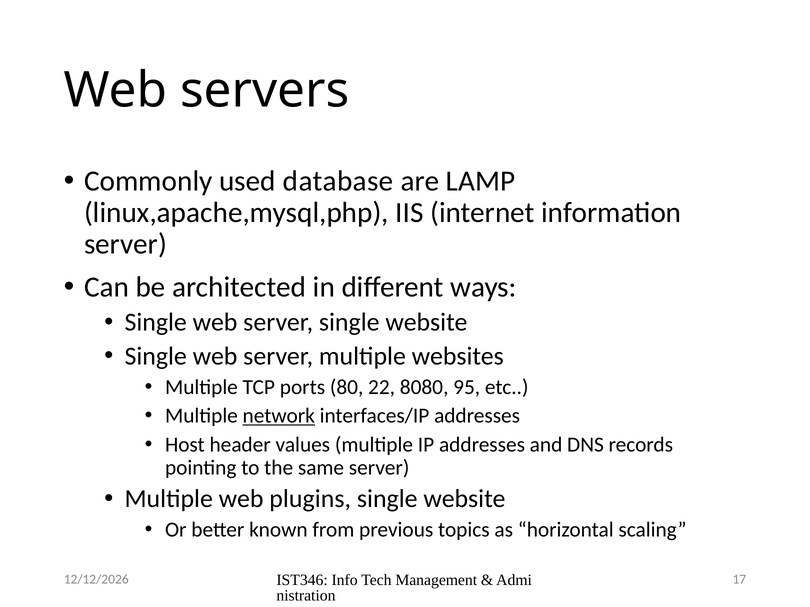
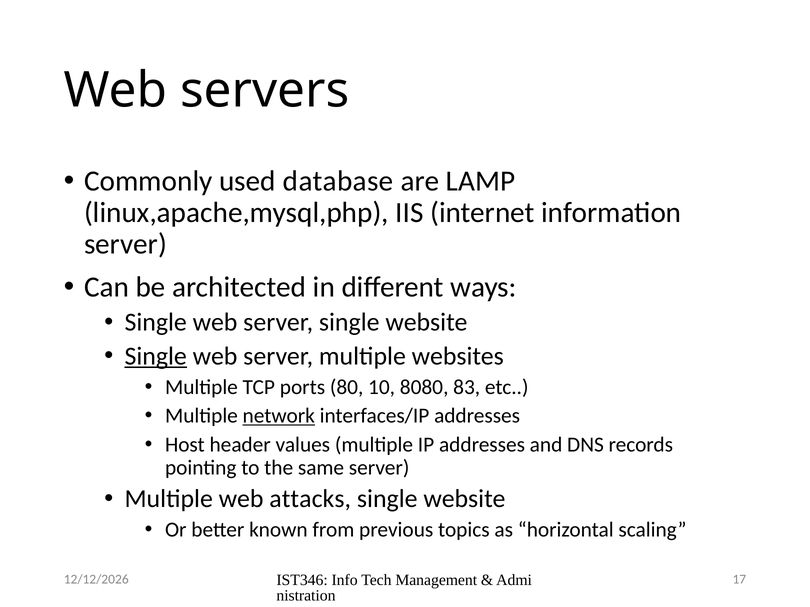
Single at (156, 356) underline: none -> present
22: 22 -> 10
95: 95 -> 83
plugins: plugins -> attacks
